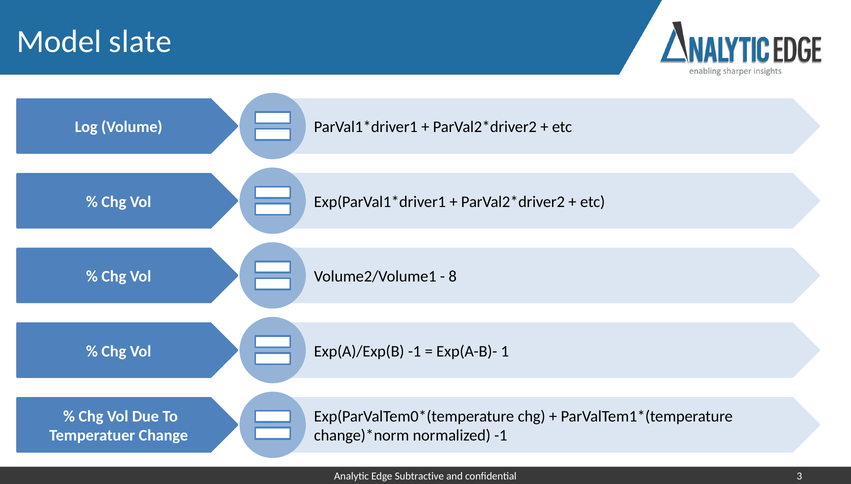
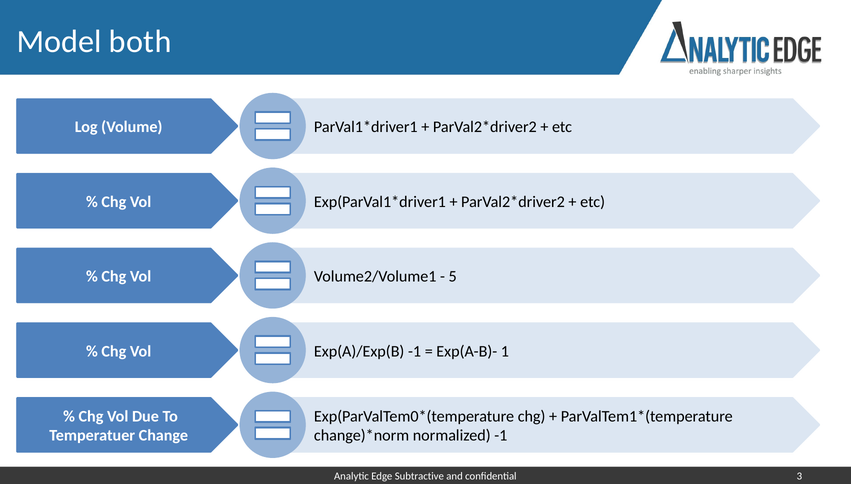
slate: slate -> both
8: 8 -> 5
